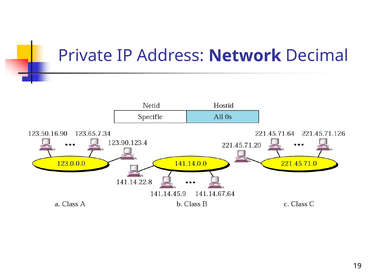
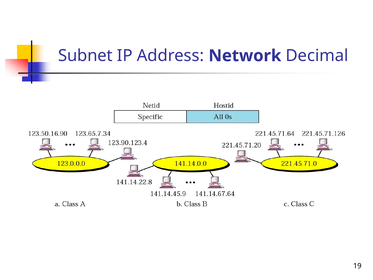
Private: Private -> Subnet
